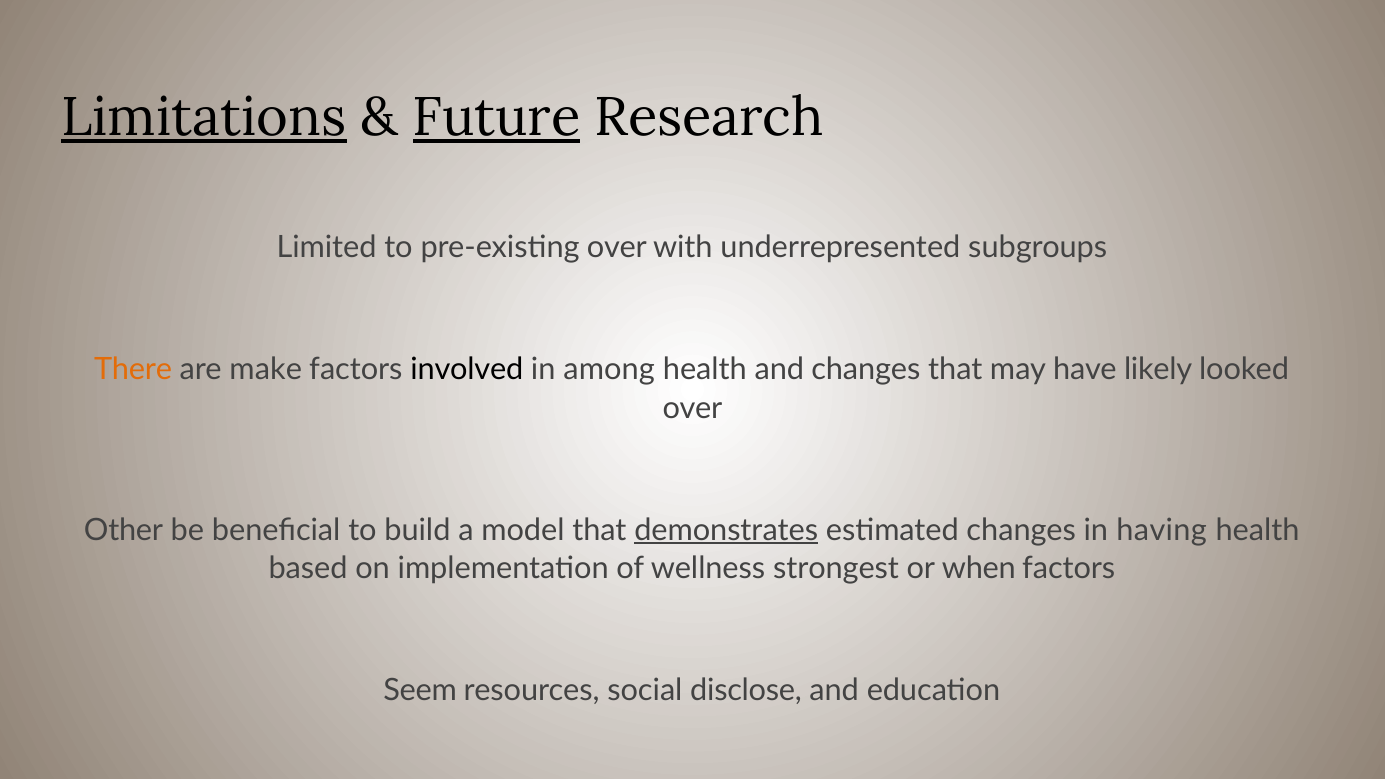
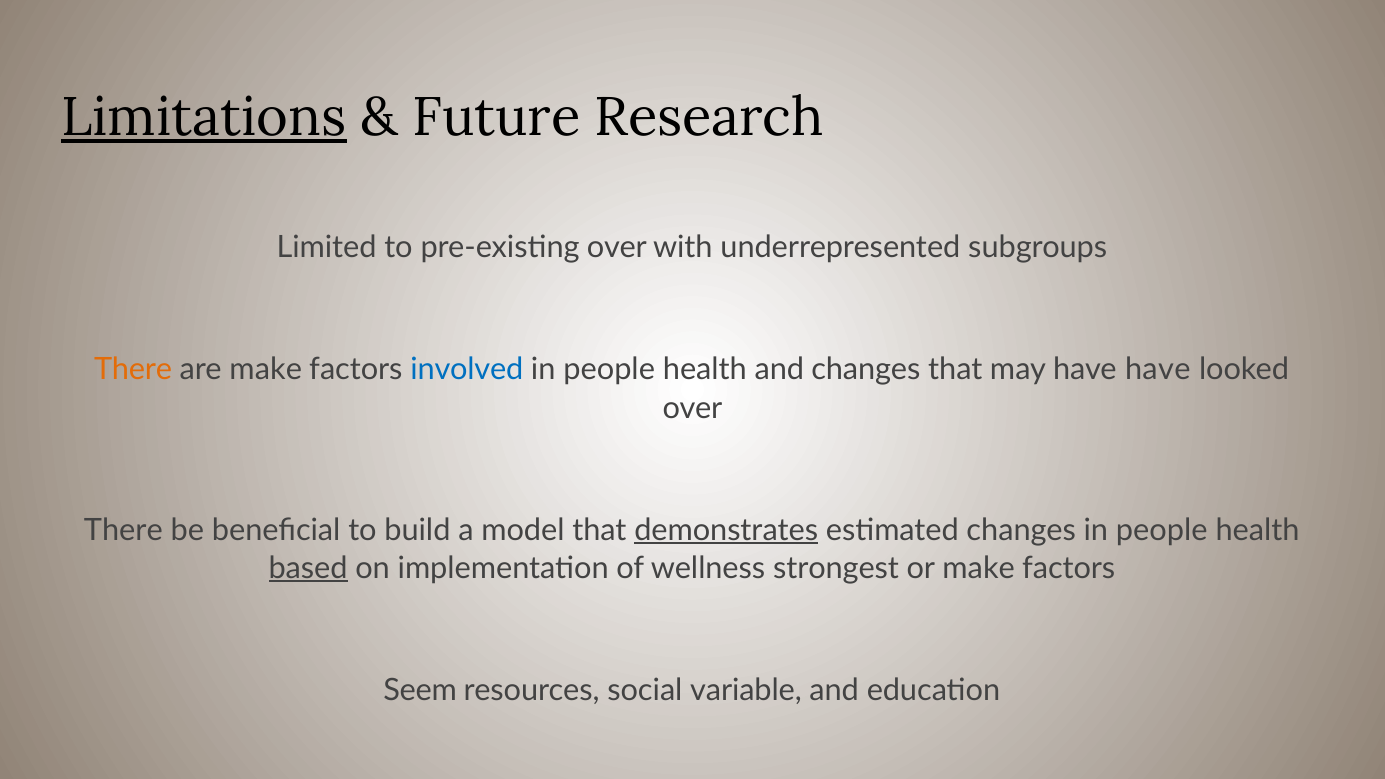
Future underline: present -> none
involved colour: black -> blue
among at (609, 370): among -> people
have likely: likely -> have
Other at (124, 530): Other -> There
changes in having: having -> people
based underline: none -> present
or when: when -> make
disclose: disclose -> variable
